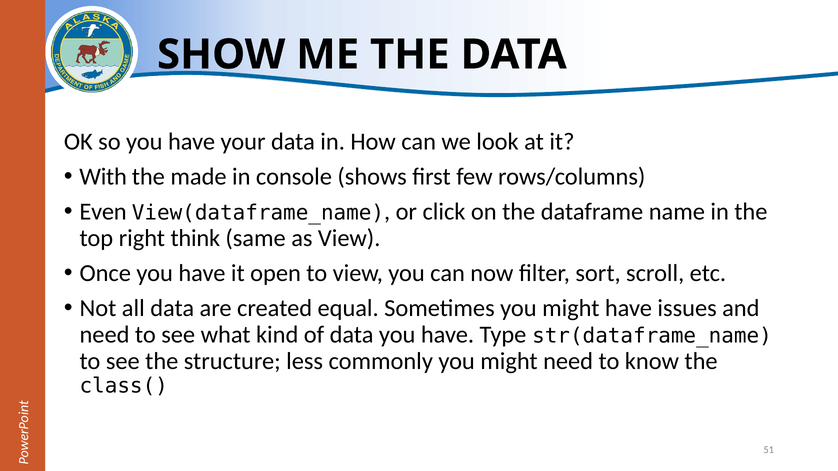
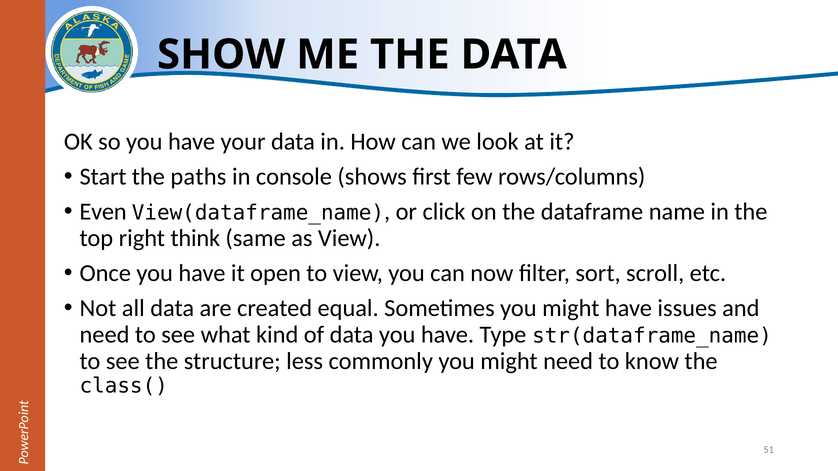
With: With -> Start
made: made -> paths
